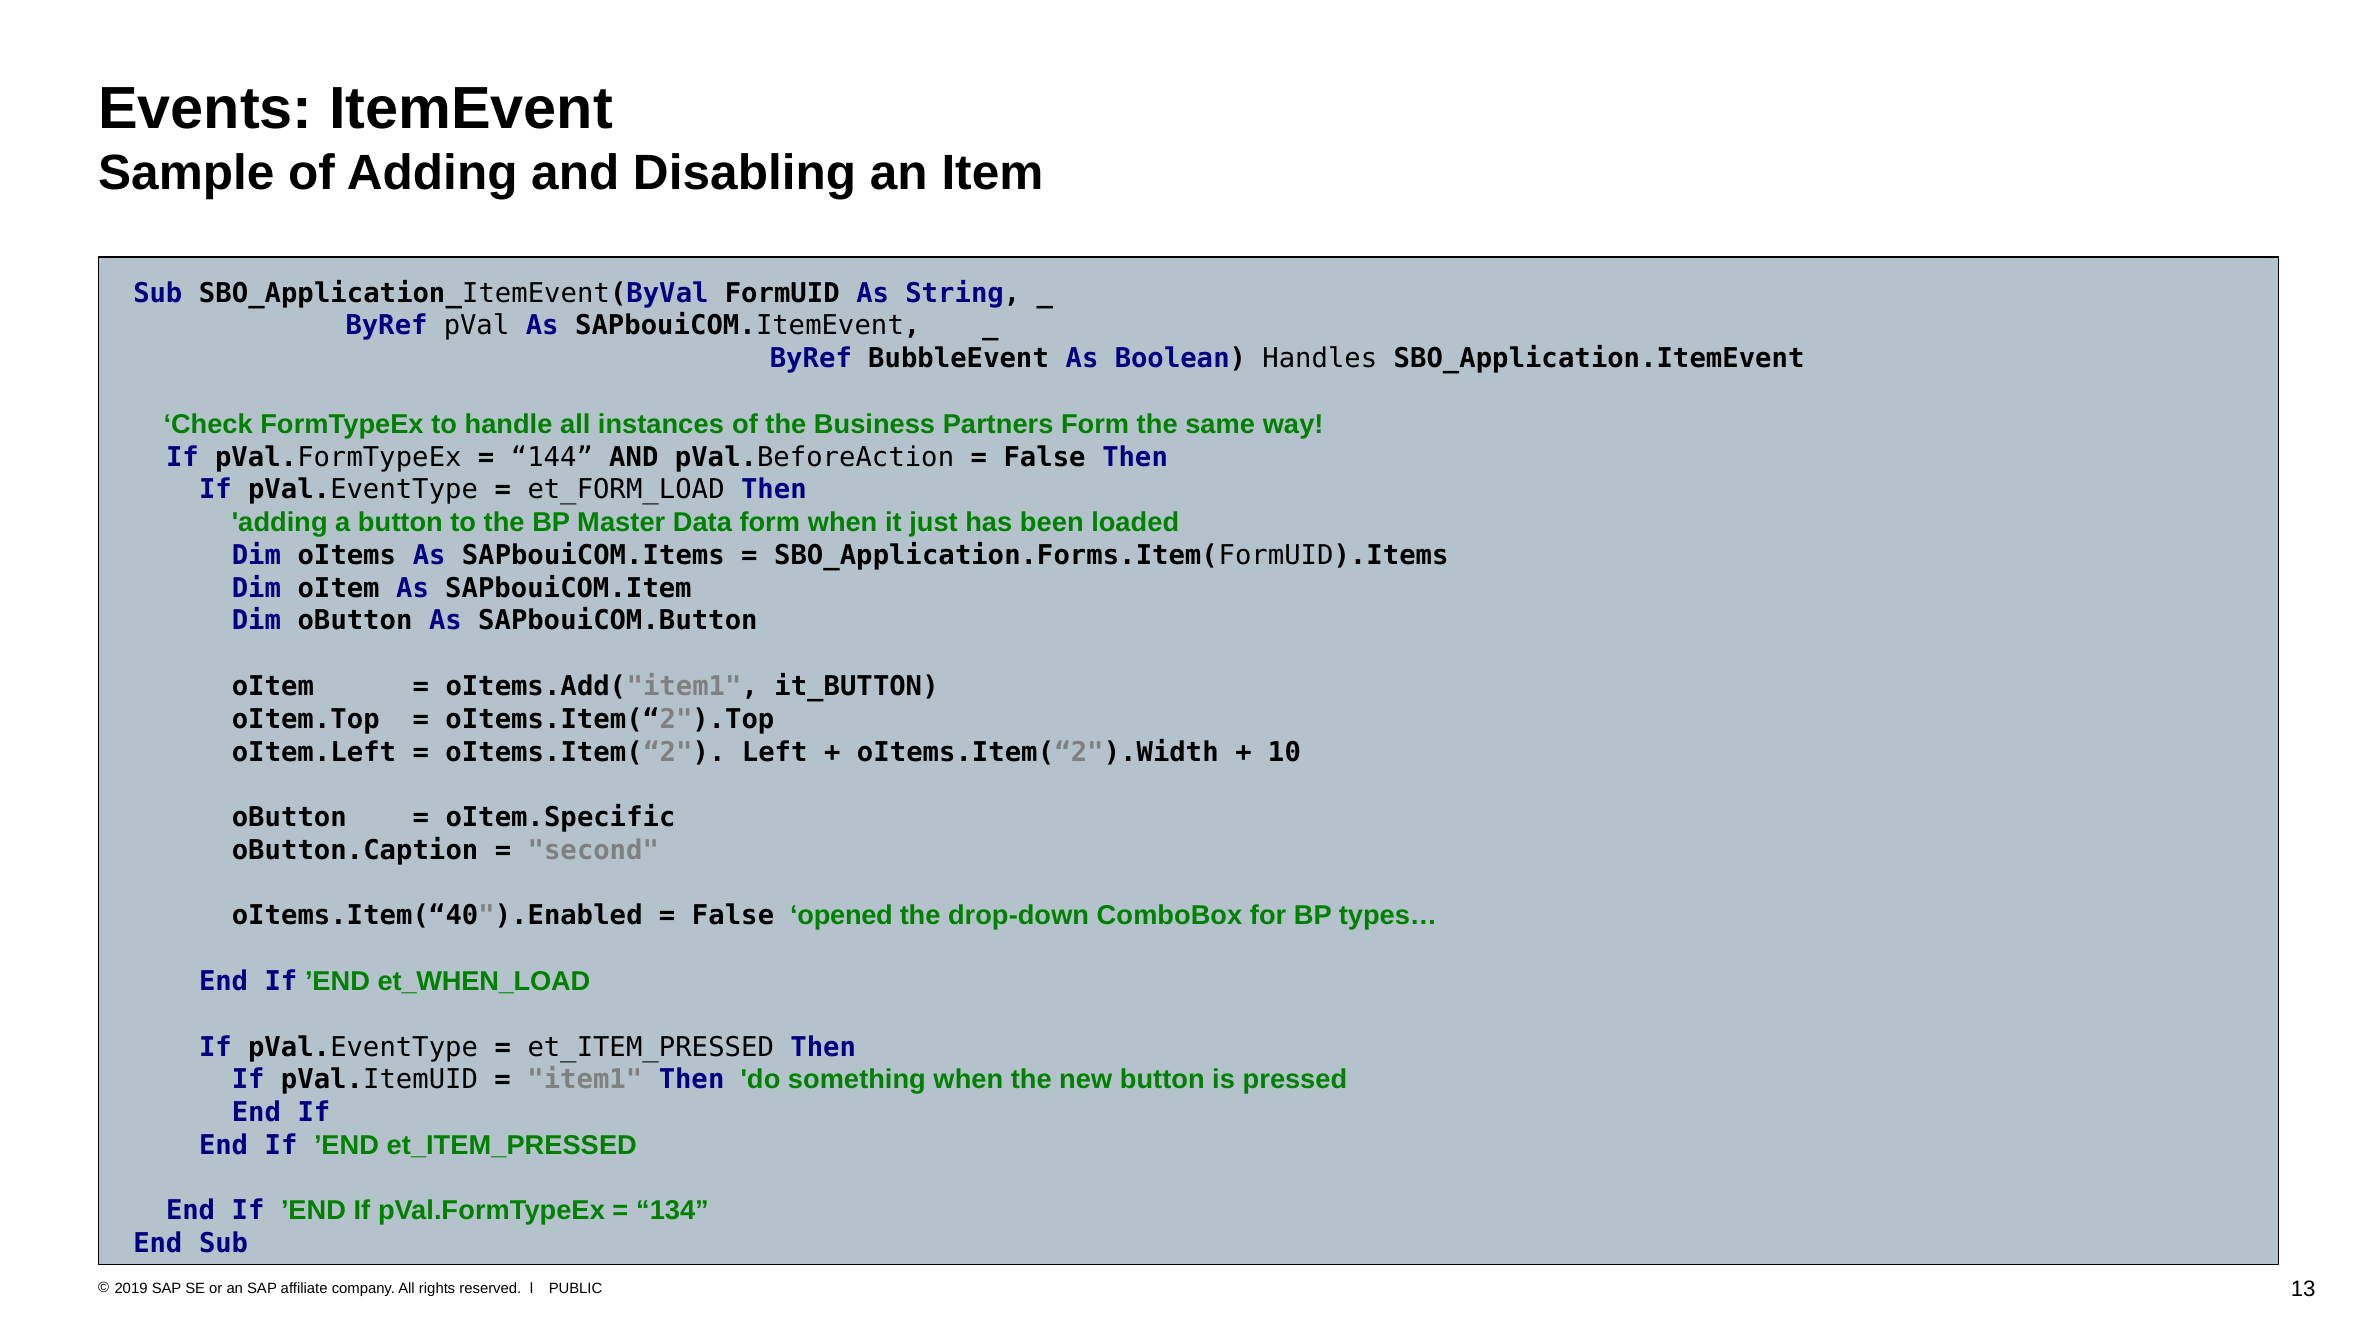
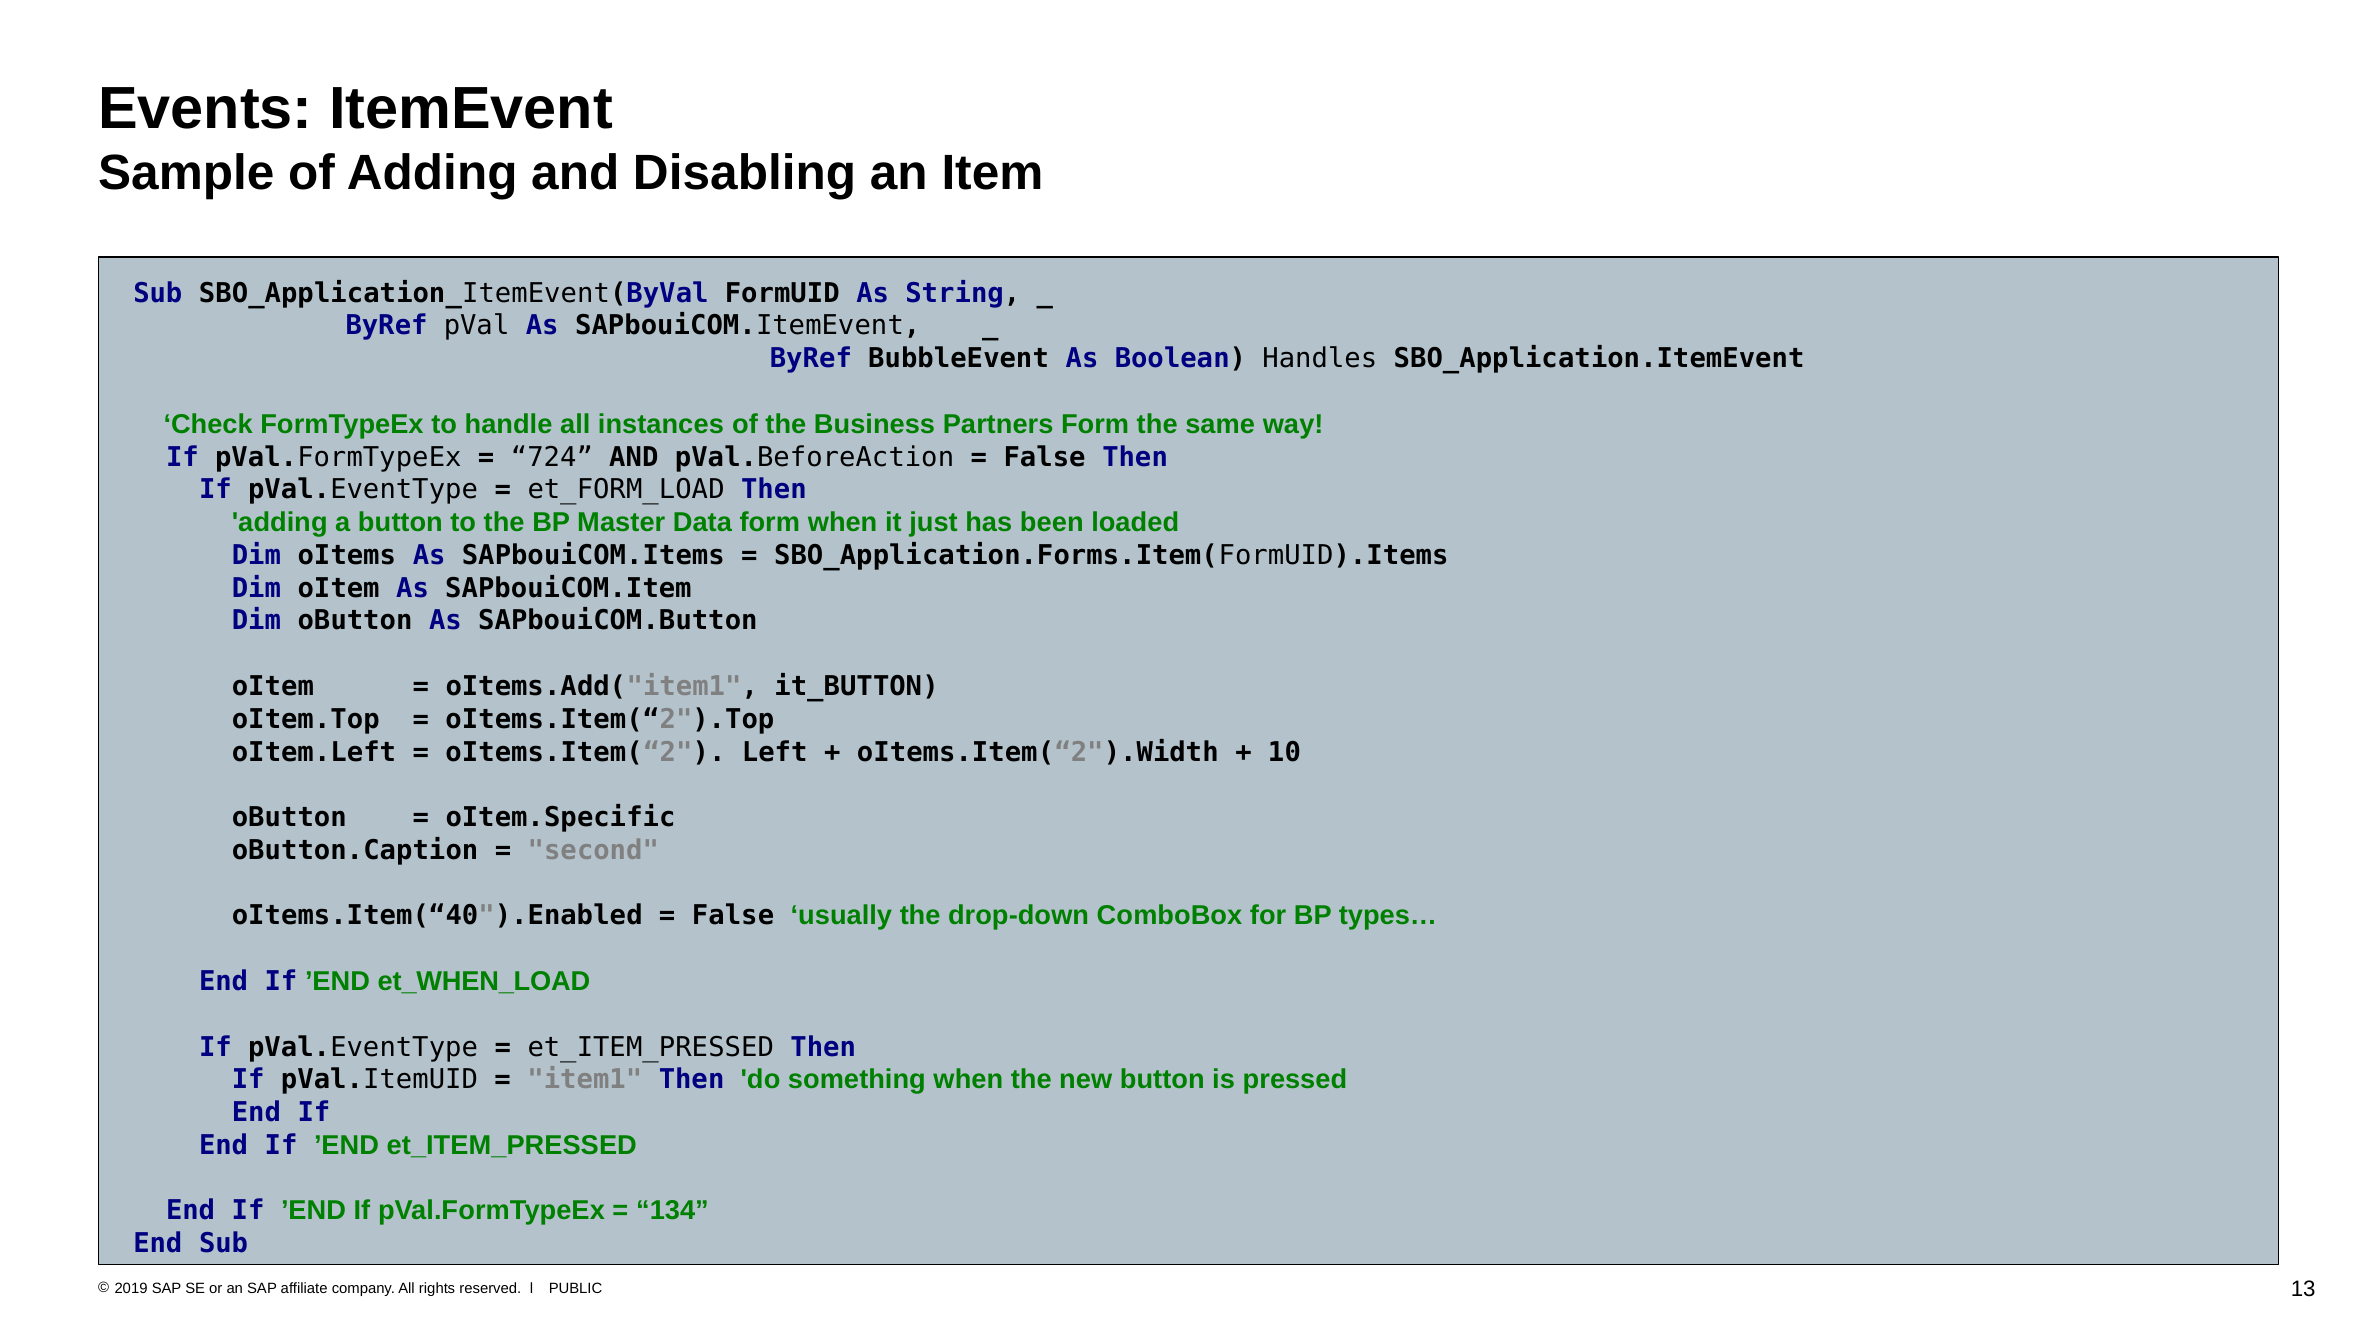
144: 144 -> 724
opened: opened -> usually
